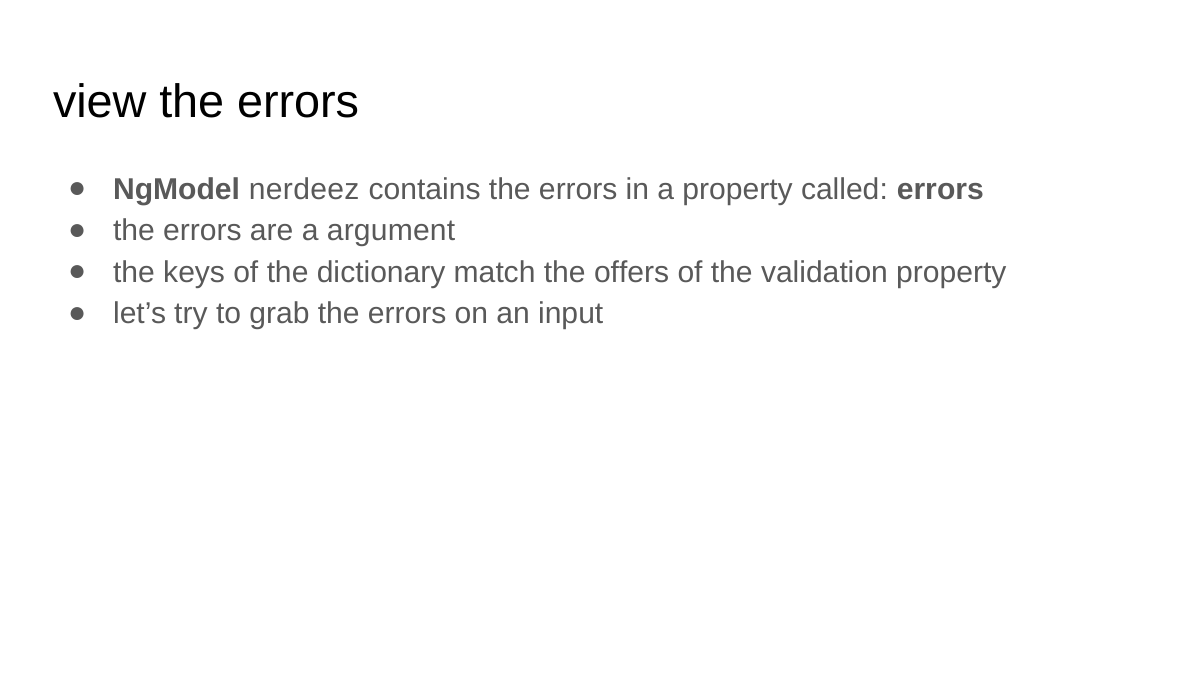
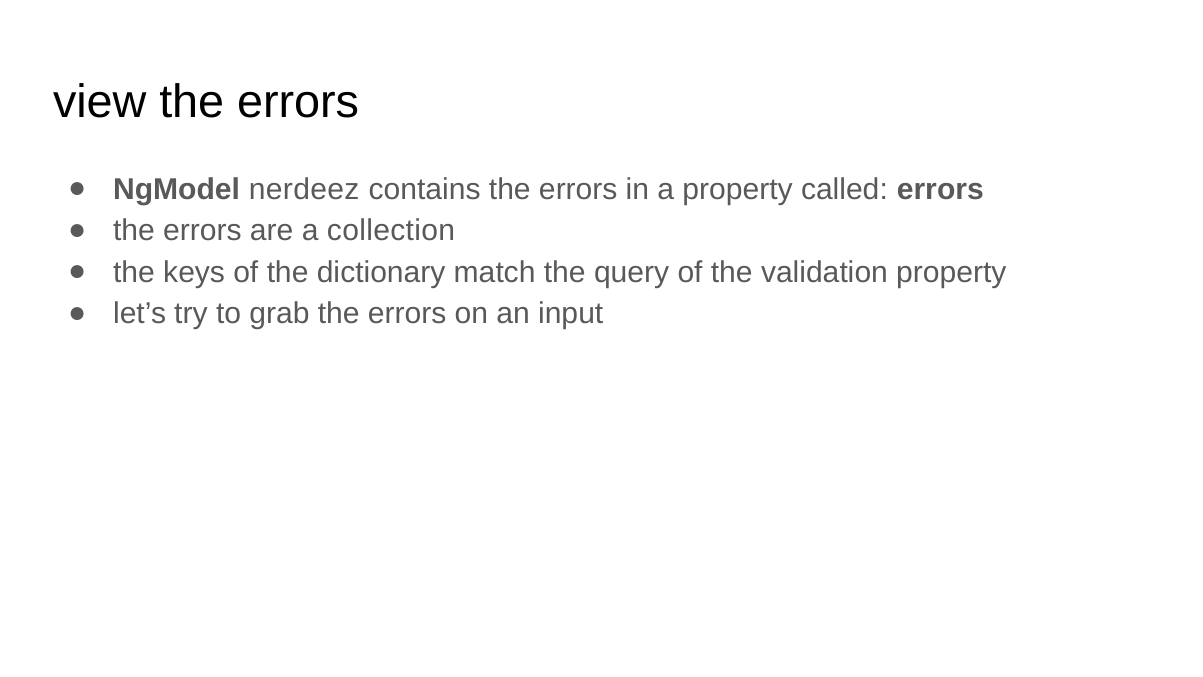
argument: argument -> collection
offers: offers -> query
